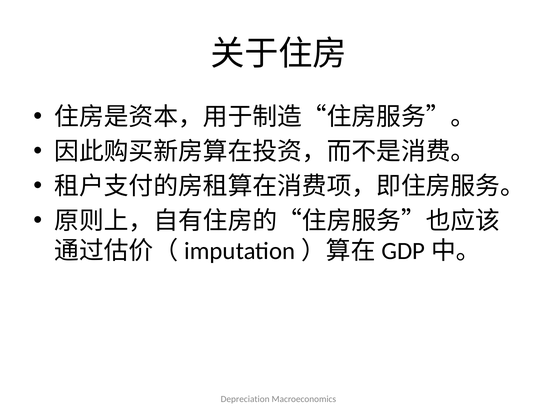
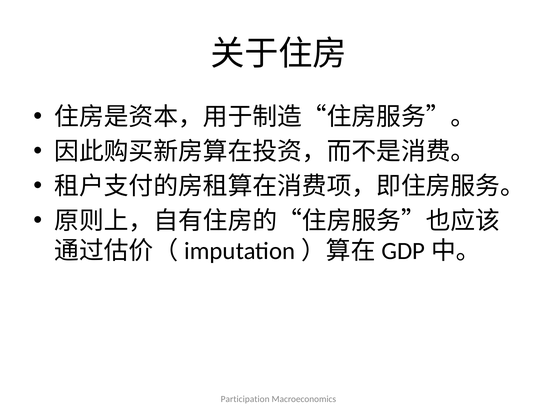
Depreciation: Depreciation -> Participation
